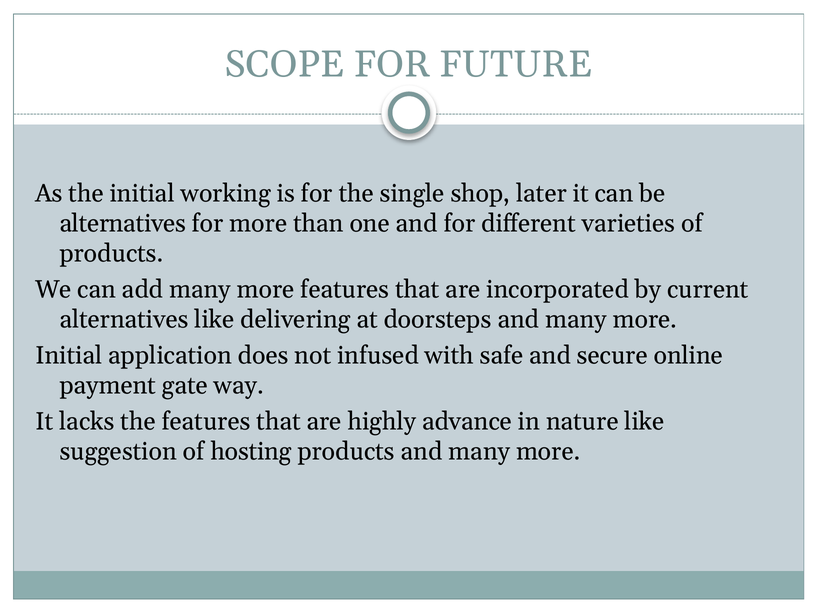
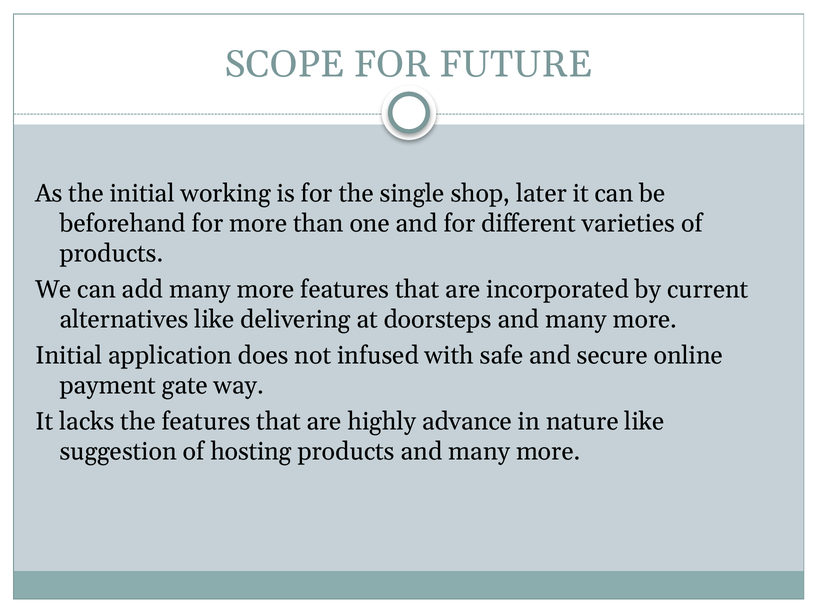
alternatives at (123, 223): alternatives -> beforehand
